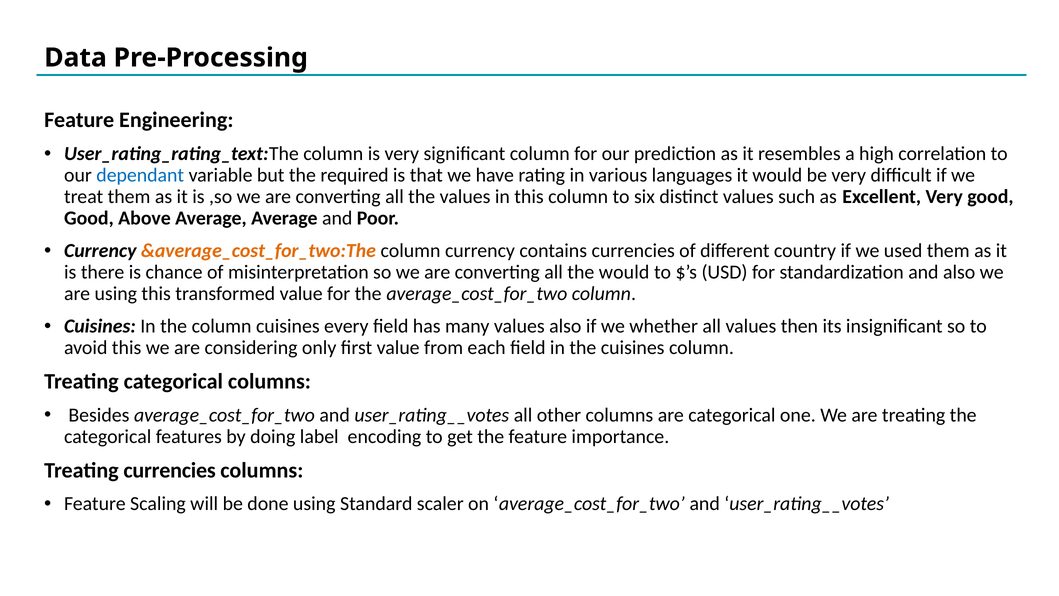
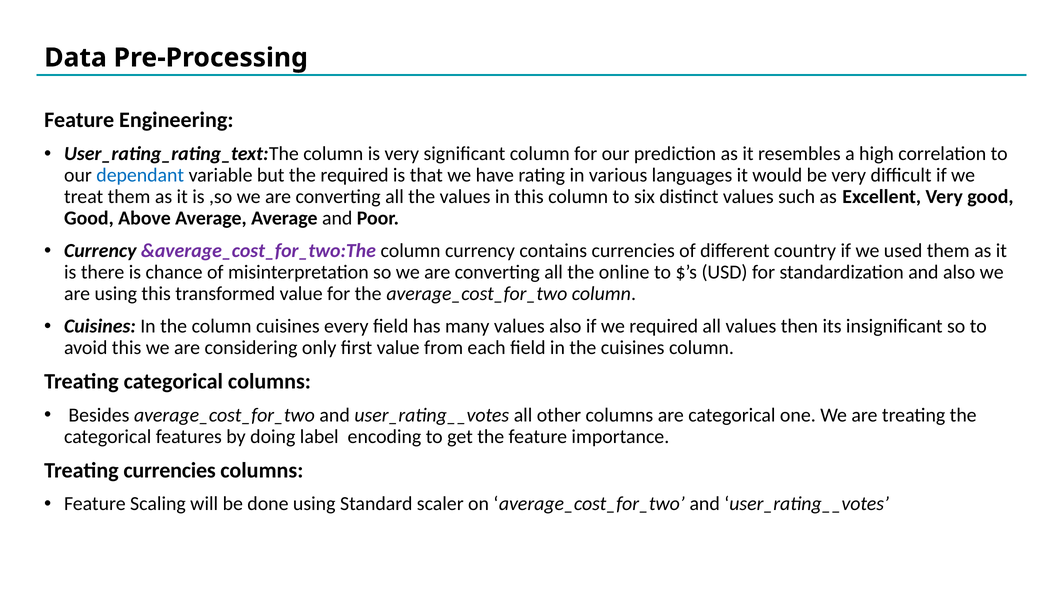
&average_cost_for_two:The colour: orange -> purple
the would: would -> online
we whether: whether -> required
